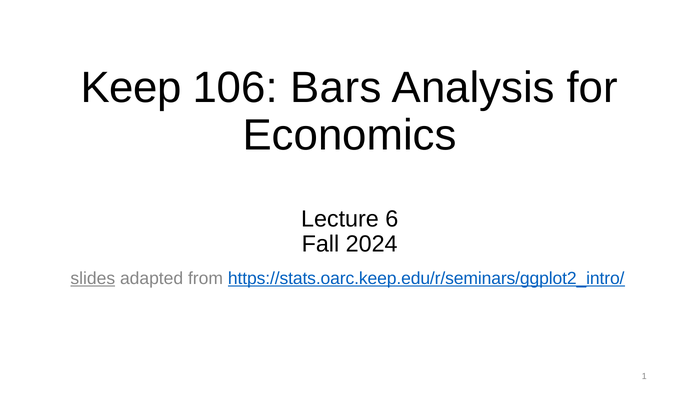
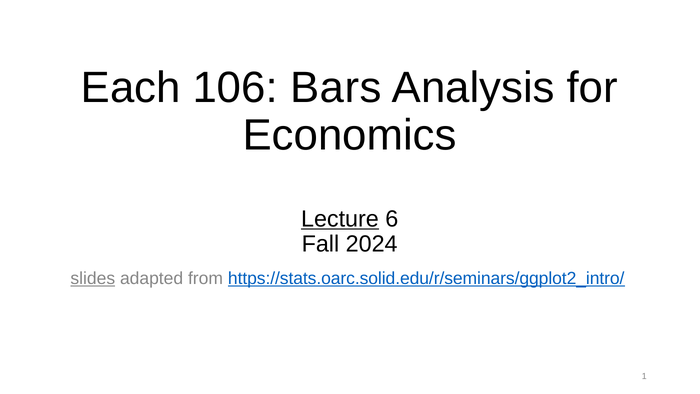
Keep: Keep -> Each
Lecture underline: none -> present
https://stats.oarc.keep.edu/r/seminars/ggplot2_intro/: https://stats.oarc.keep.edu/r/seminars/ggplot2_intro/ -> https://stats.oarc.solid.edu/r/seminars/ggplot2_intro/
